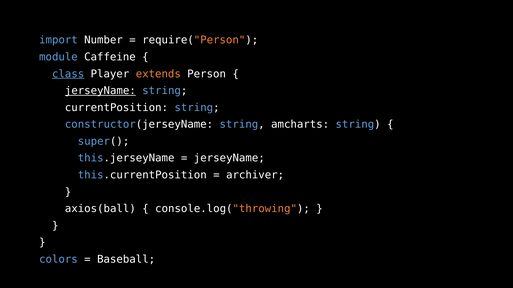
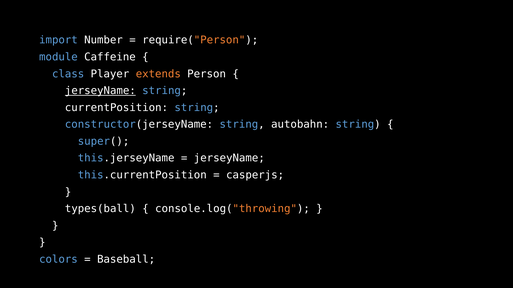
class underline: present -> none
amcharts: amcharts -> autobahn
archiver: archiver -> casperjs
axios(ball: axios(ball -> types(ball
